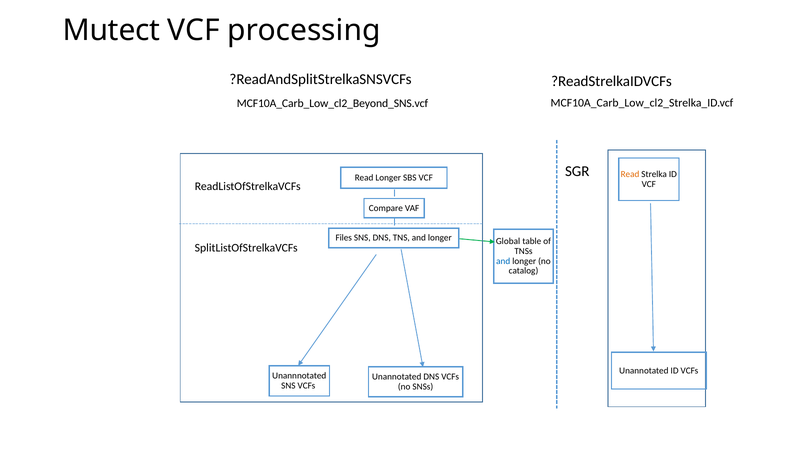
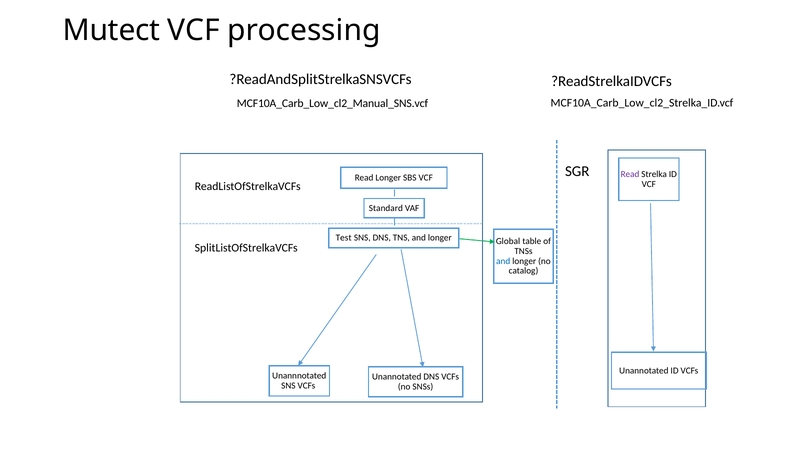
MCF10A_Carb_Low_cl2_Beyond_SNS.vcf: MCF10A_Carb_Low_cl2_Beyond_SNS.vcf -> MCF10A_Carb_Low_cl2_Manual_SNS.vcf
Read at (630, 174) colour: orange -> purple
Compare: Compare -> Standard
Files: Files -> Test
